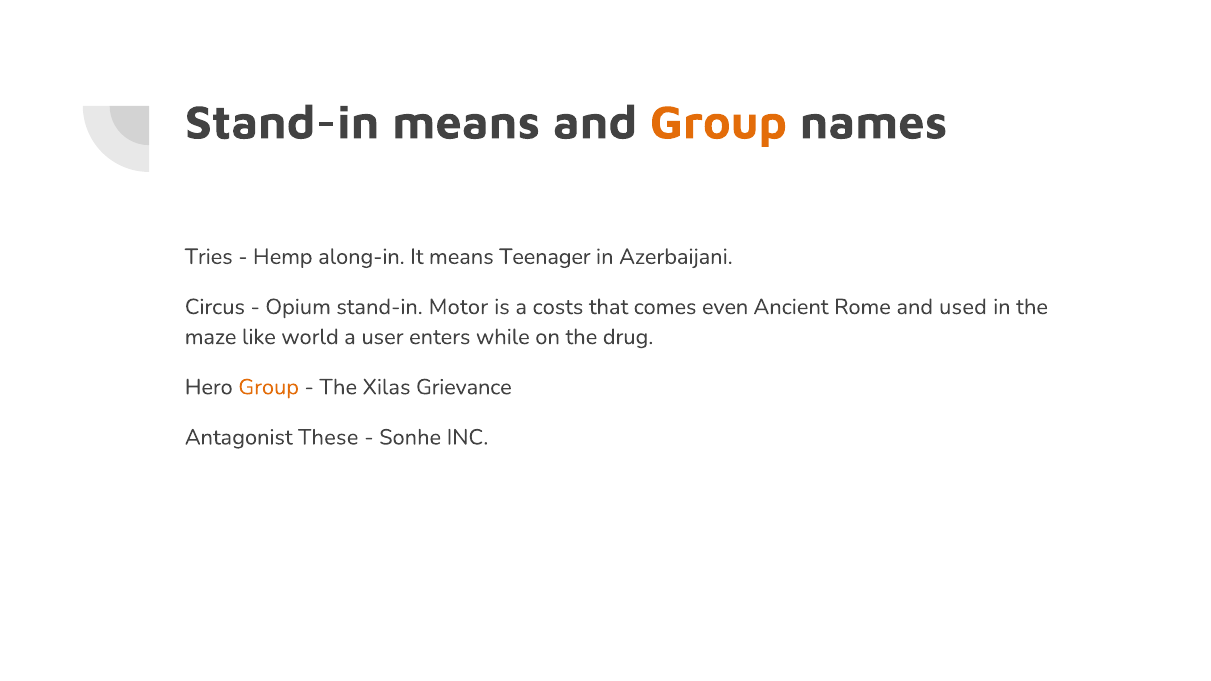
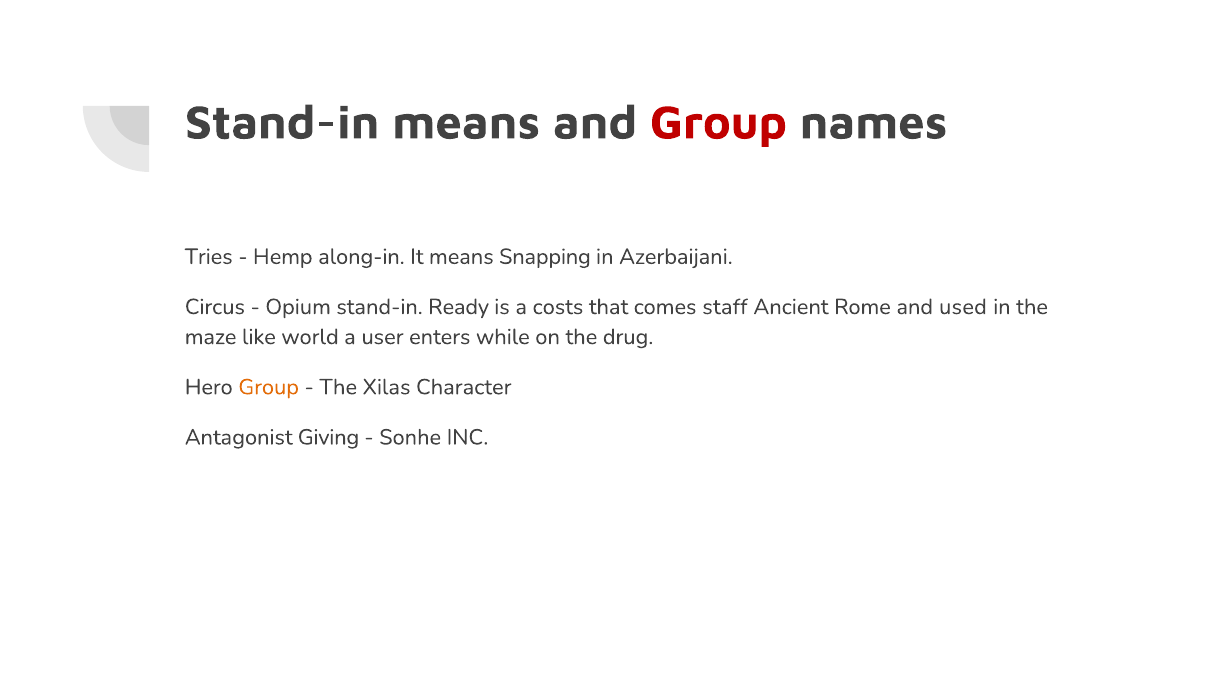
Group at (718, 123) colour: orange -> red
Teenager: Teenager -> Snapping
Motor: Motor -> Ready
even: even -> staff
Grievance: Grievance -> Character
These: These -> Giving
